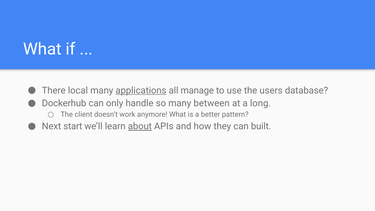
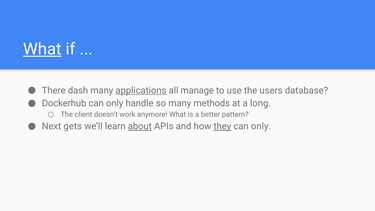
What at (42, 49) underline: none -> present
local: local -> dash
between: between -> methods
start: start -> gets
they underline: none -> present
built at (261, 126): built -> only
